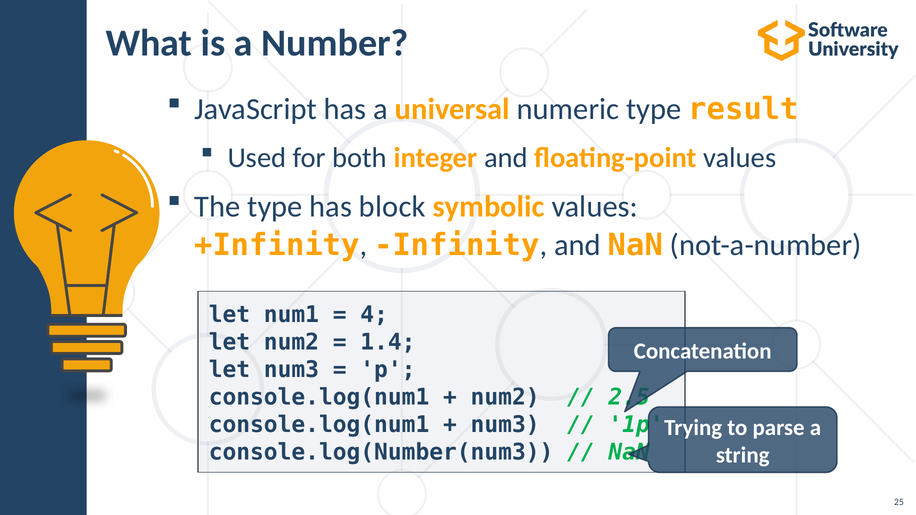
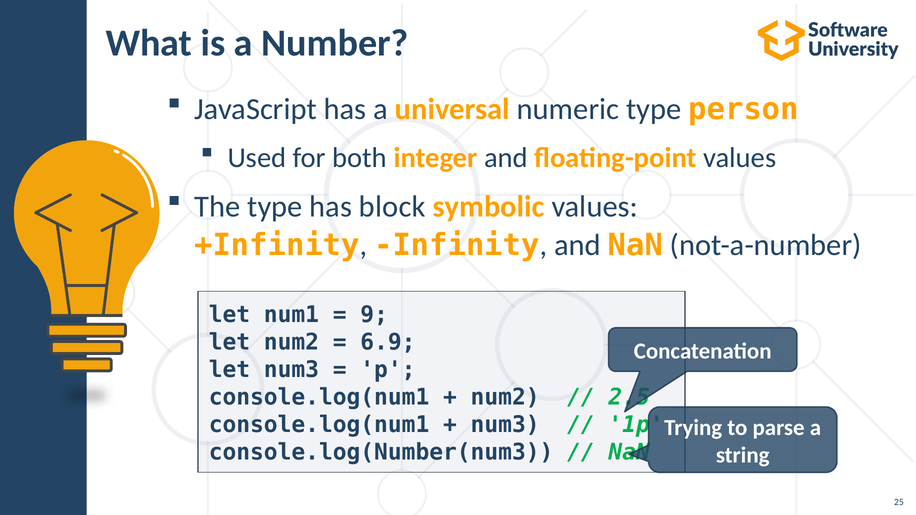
result: result -> person
4: 4 -> 9
1.4: 1.4 -> 6.9
